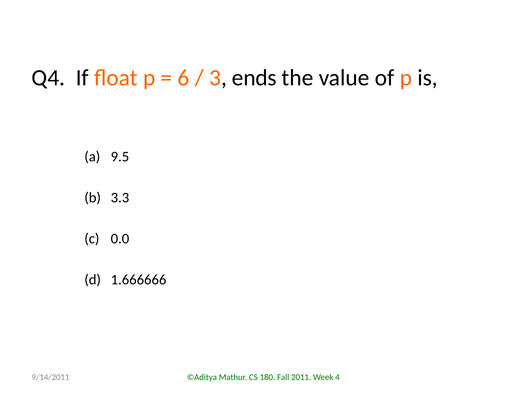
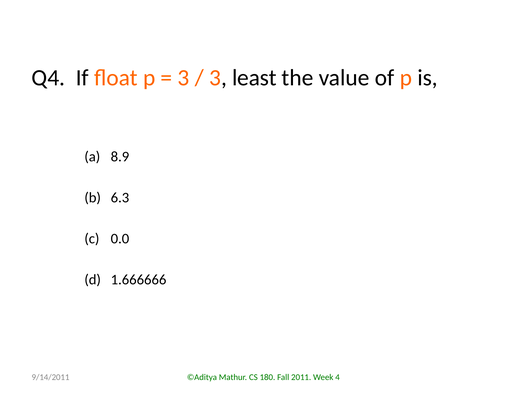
6 at (184, 78): 6 -> 3
ends: ends -> least
9.5: 9.5 -> 8.9
3.3: 3.3 -> 6.3
